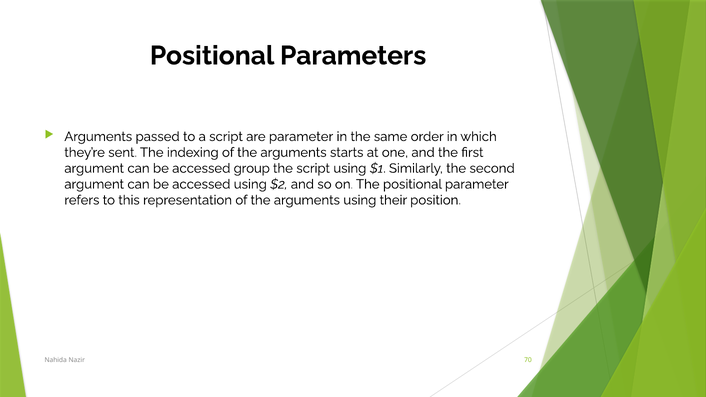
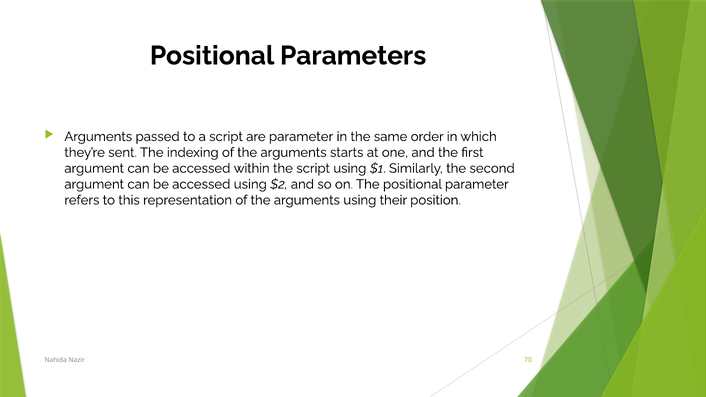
group: group -> within
